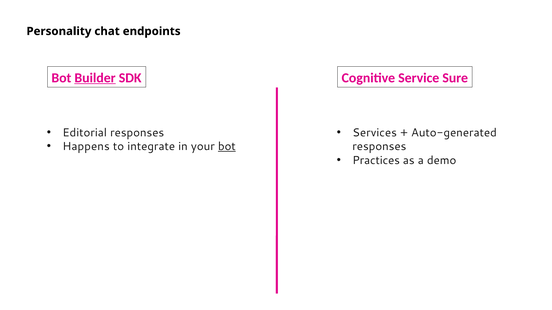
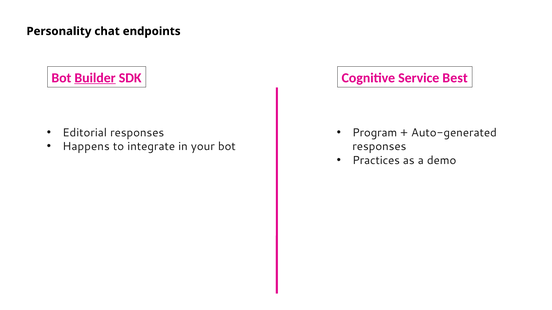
Sure: Sure -> Best
Services: Services -> Program
bot at (227, 147) underline: present -> none
